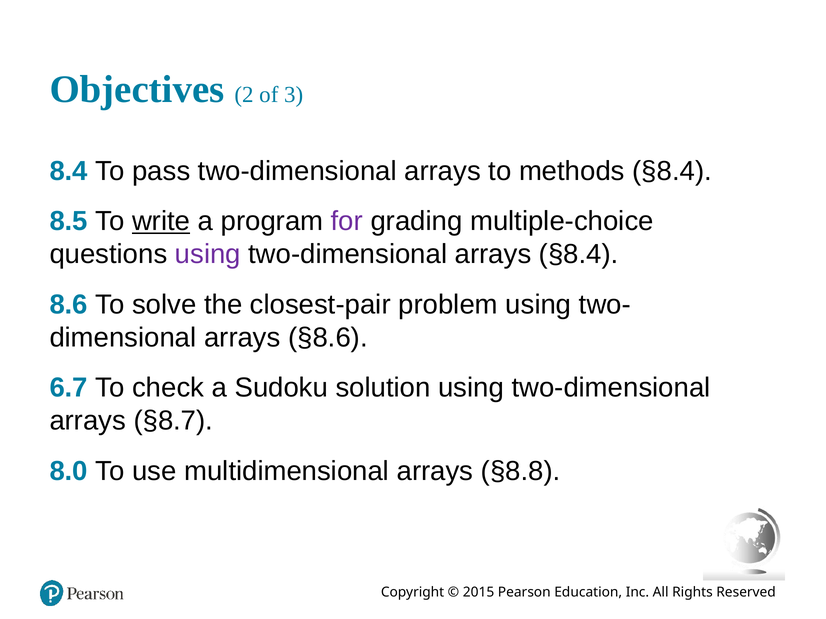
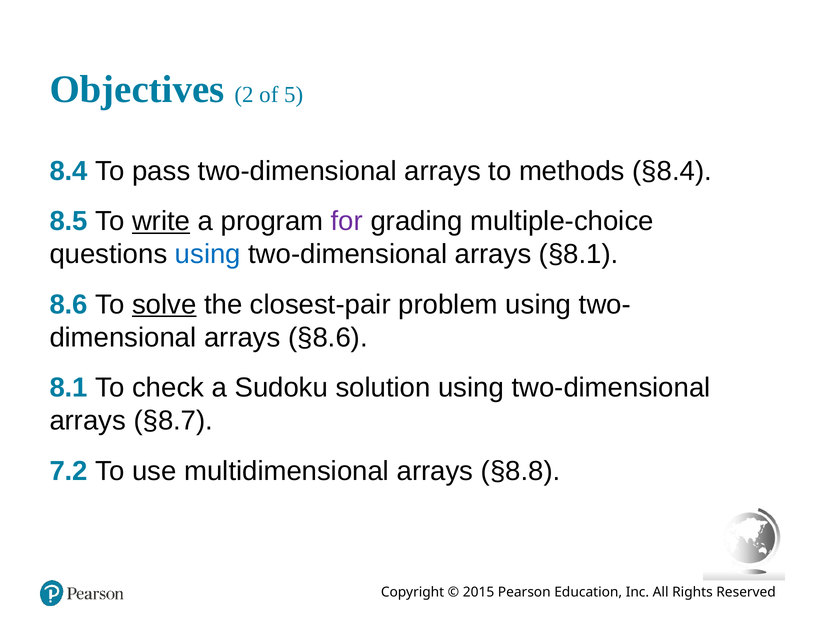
3: 3 -> 5
using at (208, 255) colour: purple -> blue
arrays §8.4: §8.4 -> §8.1
solve underline: none -> present
6.7: 6.7 -> 8.1
8.0: 8.0 -> 7.2
